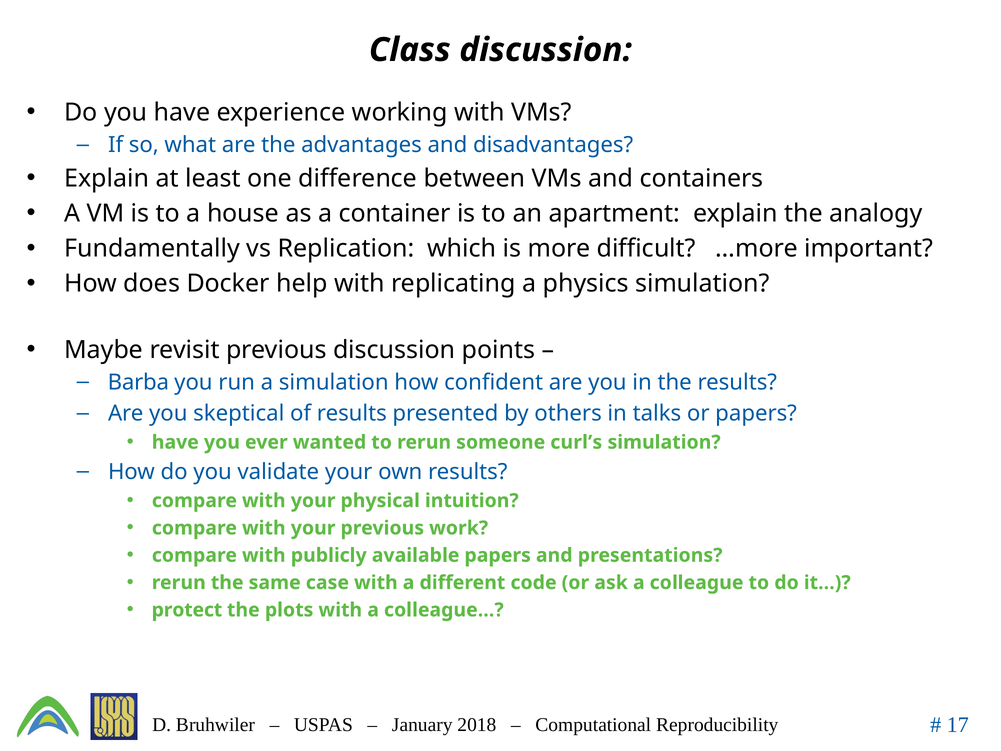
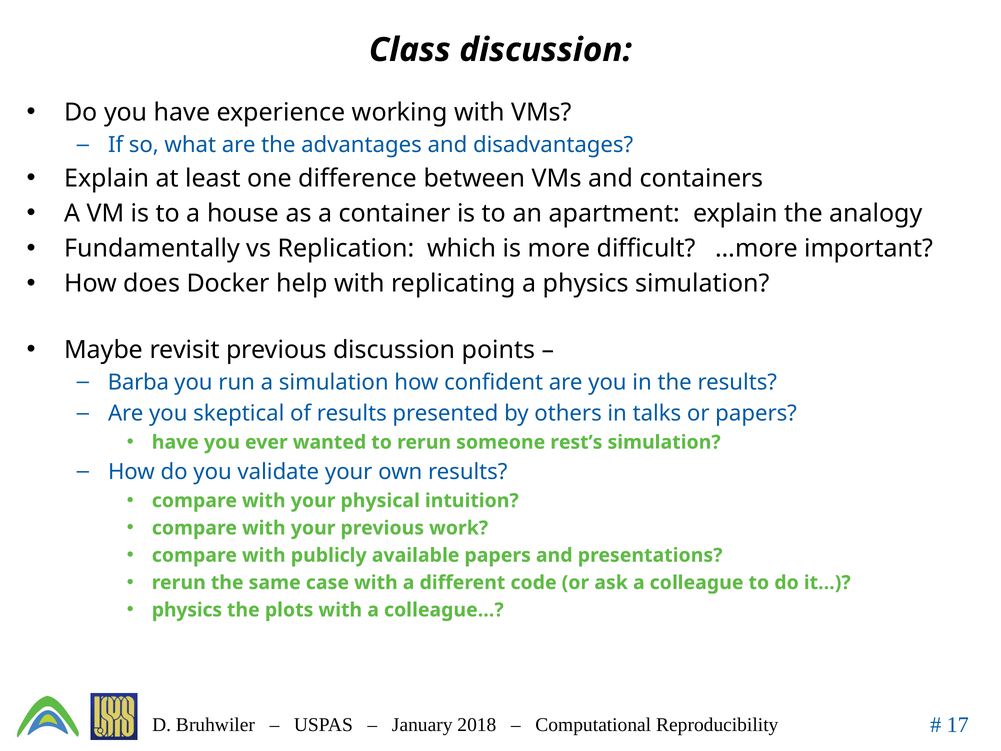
curl’s: curl’s -> rest’s
protect at (187, 610): protect -> physics
